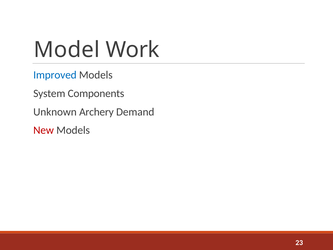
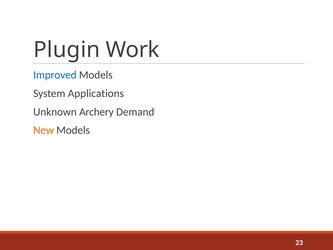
Model: Model -> Plugin
Components: Components -> Applications
New colour: red -> orange
